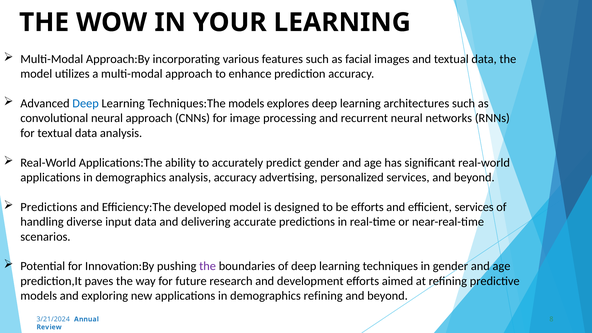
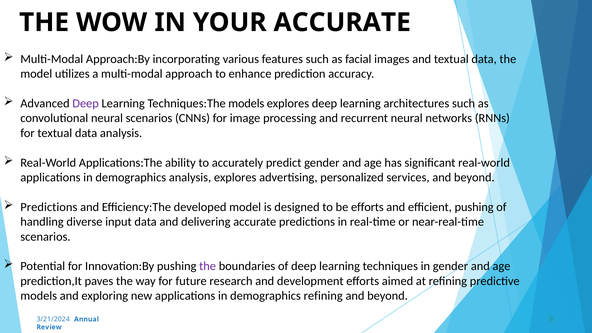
YOUR LEARNING: LEARNING -> ACCURATE
Deep at (86, 103) colour: blue -> purple
neural approach: approach -> scenarios
analysis accuracy: accuracy -> explores
efficient services: services -> pushing
